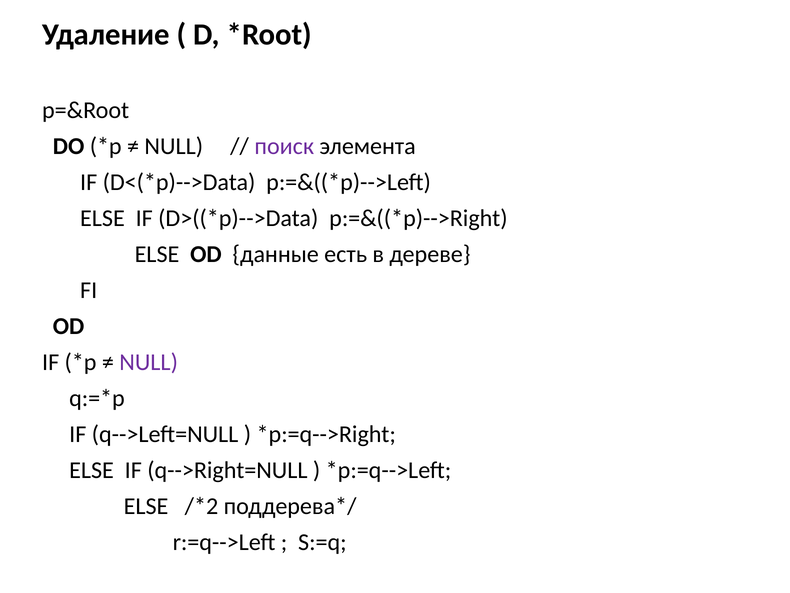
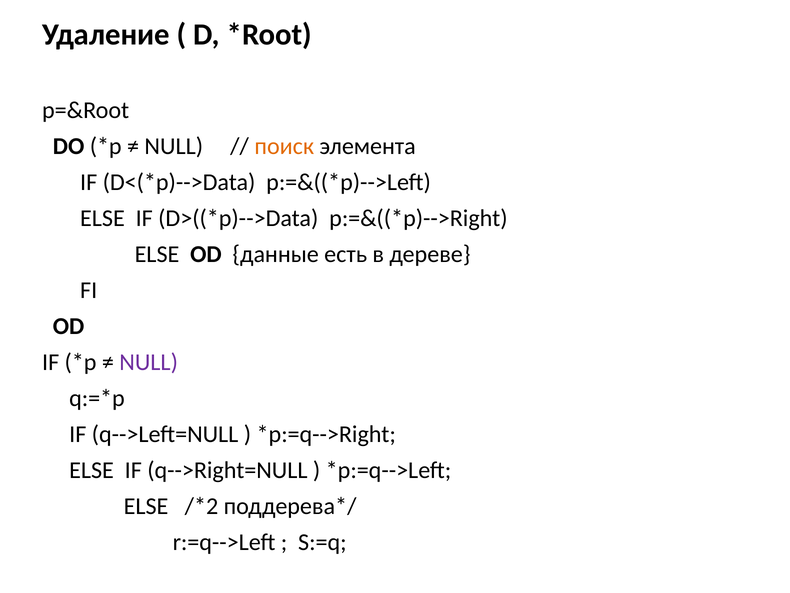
поиск colour: purple -> orange
